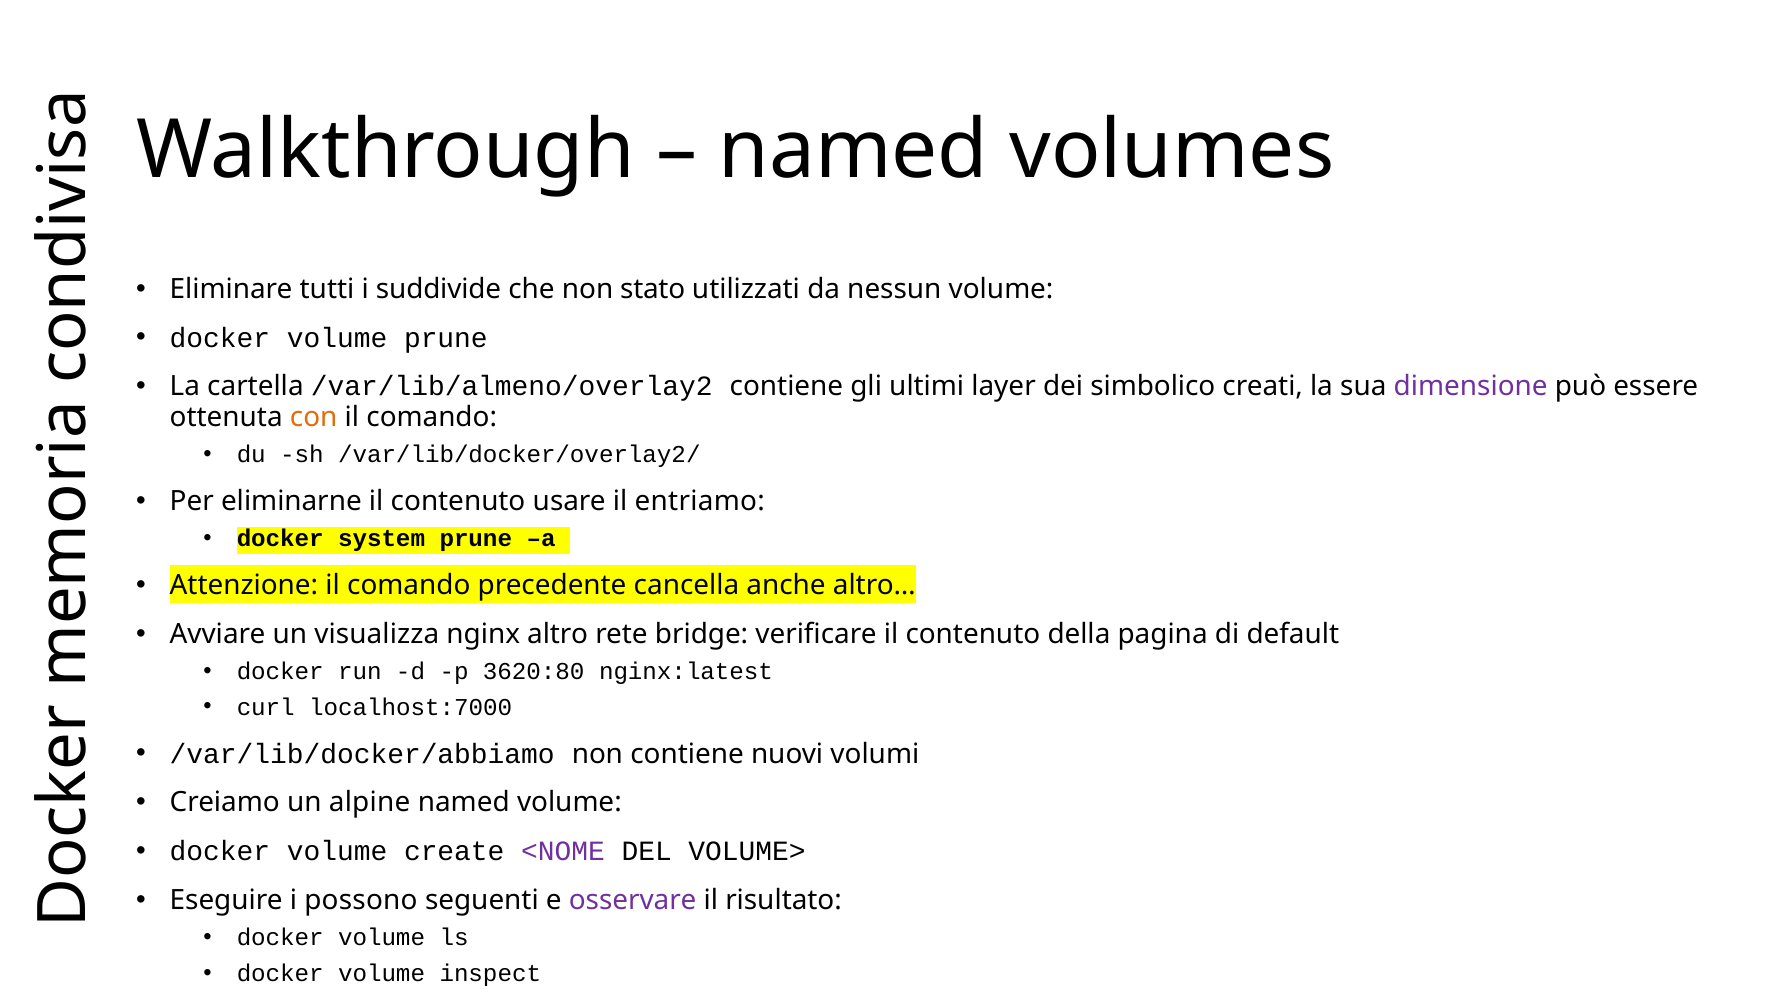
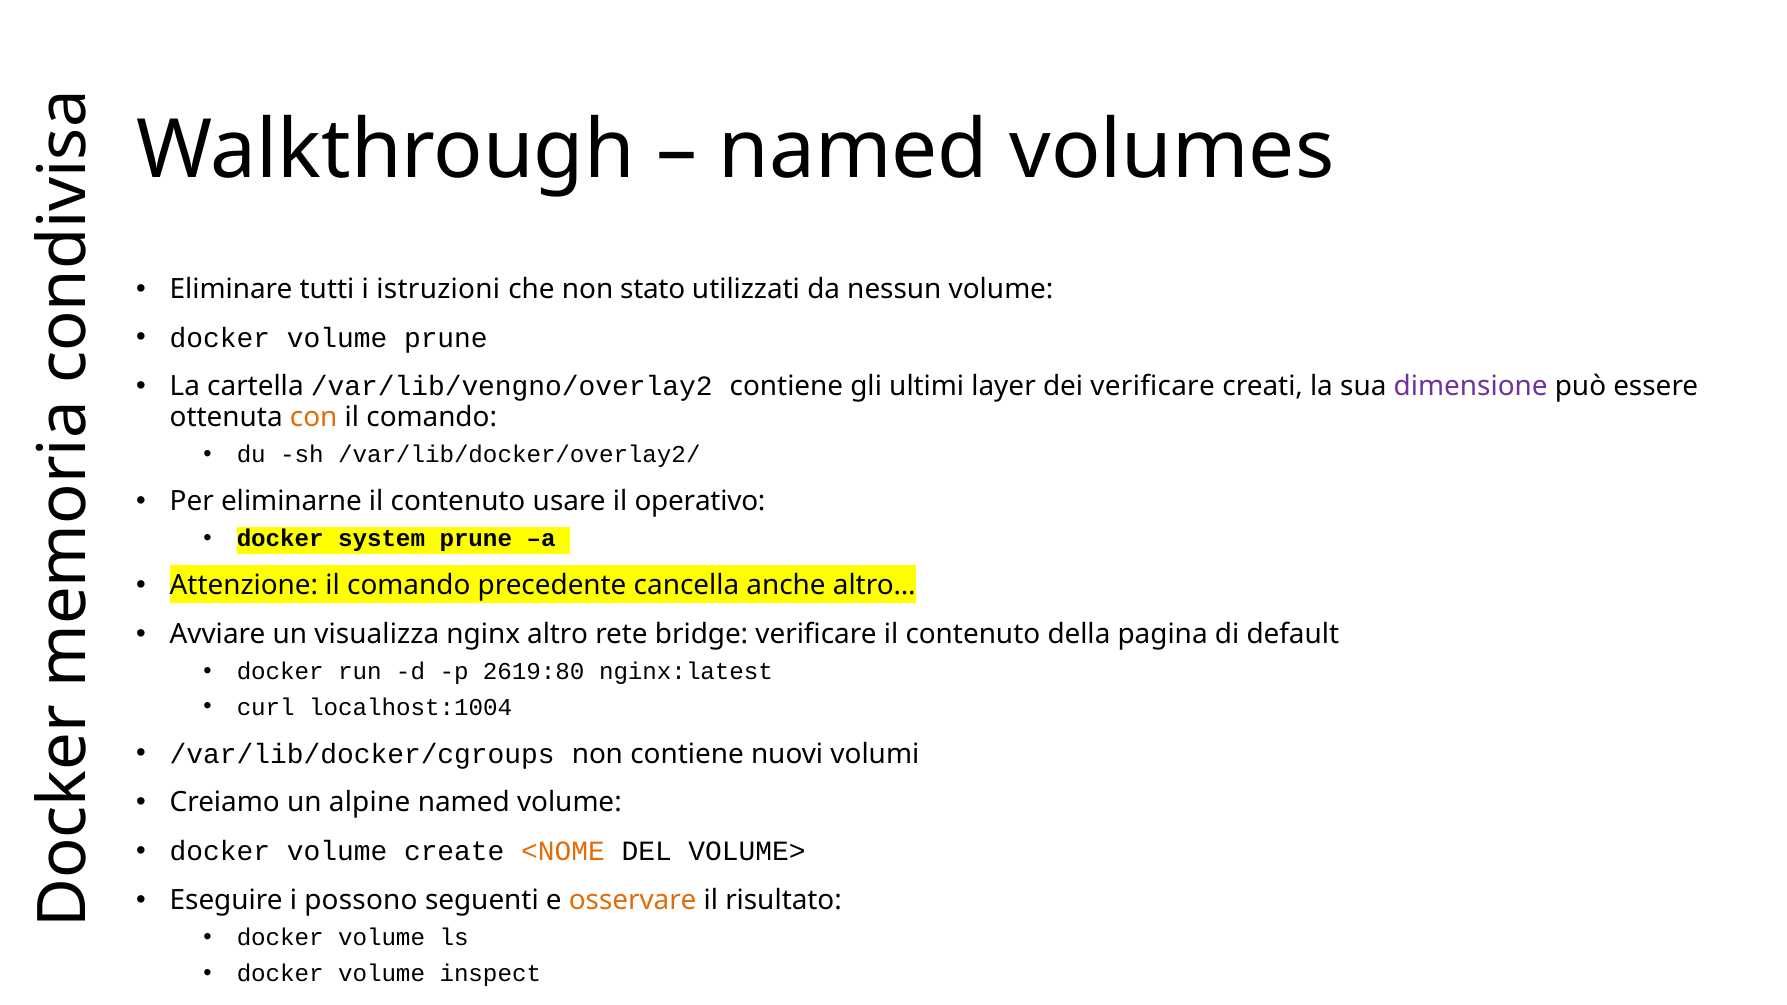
suddivide: suddivide -> istruzioni
/var/lib/almeno/overlay2: /var/lib/almeno/overlay2 -> /var/lib/vengno/overlay2
dei simbolico: simbolico -> verificare
entriamo: entriamo -> operativo
3620:80: 3620:80 -> 2619:80
localhost:7000: localhost:7000 -> localhost:1004
/var/lib/docker/abbiamo: /var/lib/docker/abbiamo -> /var/lib/docker/cgroups
<NOME colour: purple -> orange
osservare colour: purple -> orange
